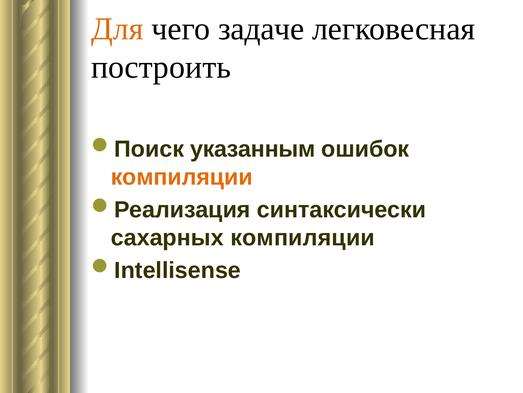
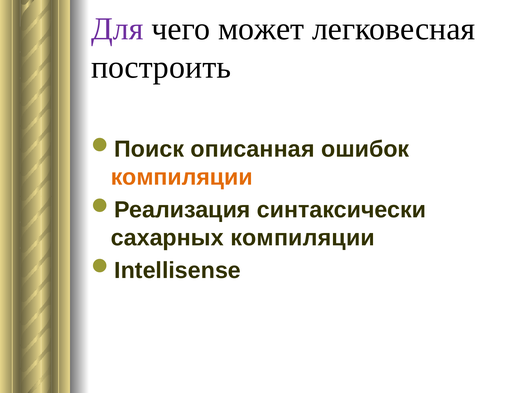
Для colour: orange -> purple
задаче: задаче -> может
указанным: указанным -> описанная
